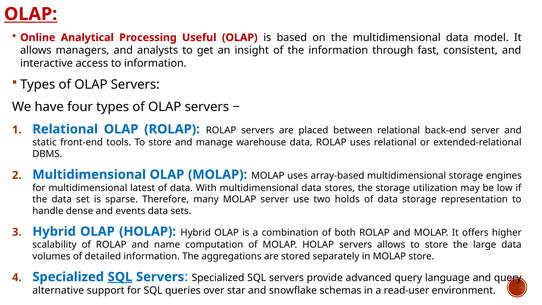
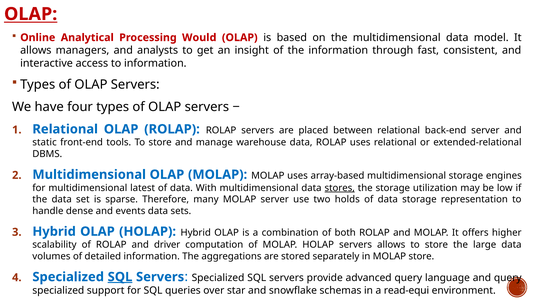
Useful: Useful -> Would
stores underline: none -> present
name: name -> driver
alternative at (58, 290): alternative -> specialized
read-user: read-user -> read-equi
